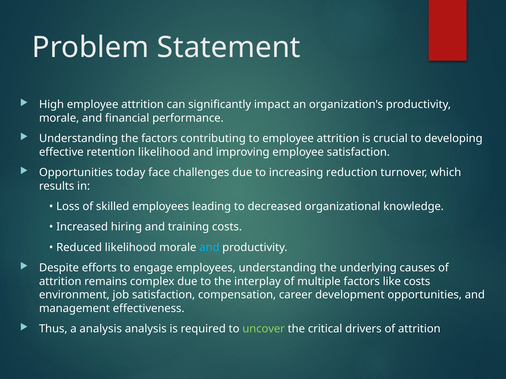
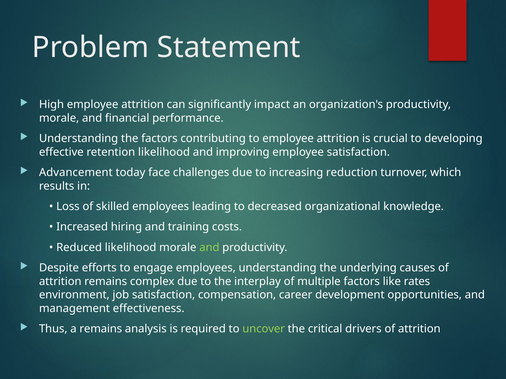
Opportunities at (76, 173): Opportunities -> Advancement
and at (209, 248) colour: light blue -> light green
like costs: costs -> rates
a analysis: analysis -> remains
